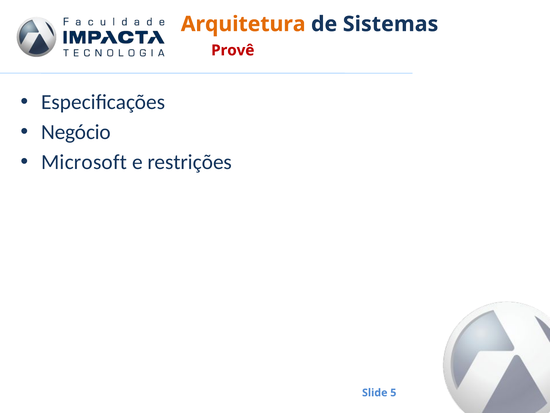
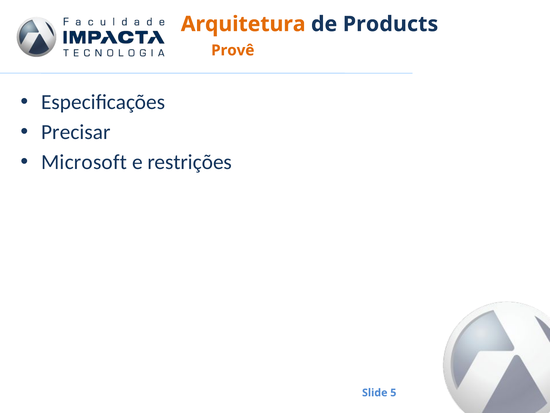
Sistemas: Sistemas -> Products
Provê colour: red -> orange
Negócio: Negócio -> Precisar
